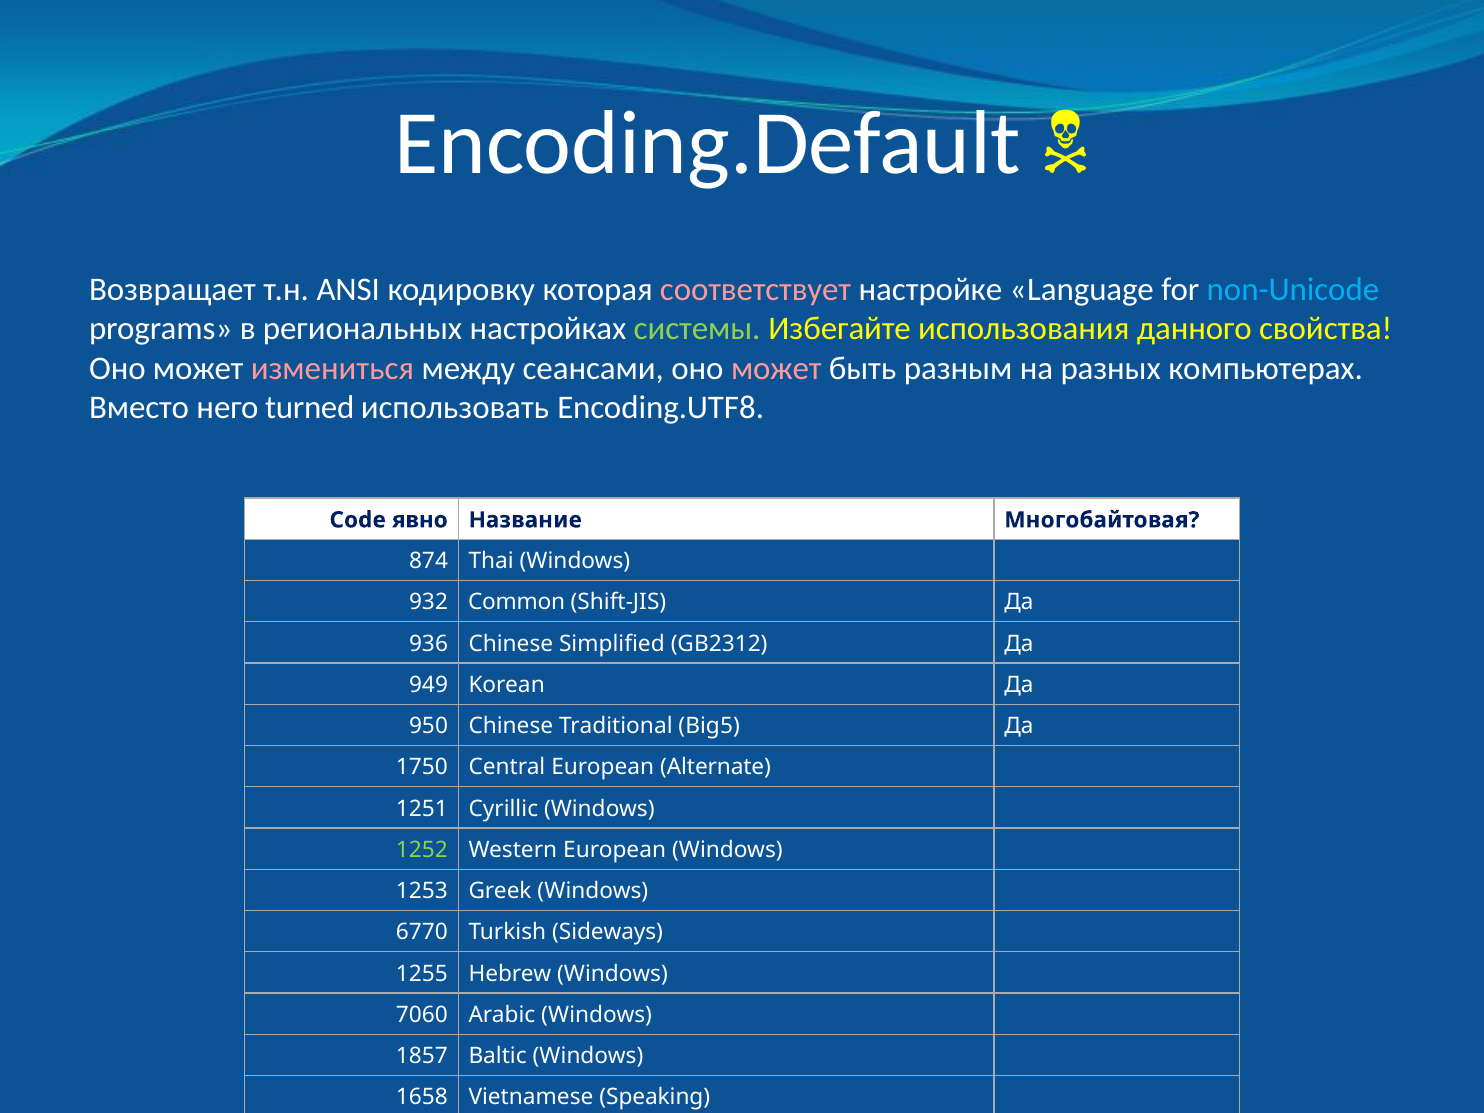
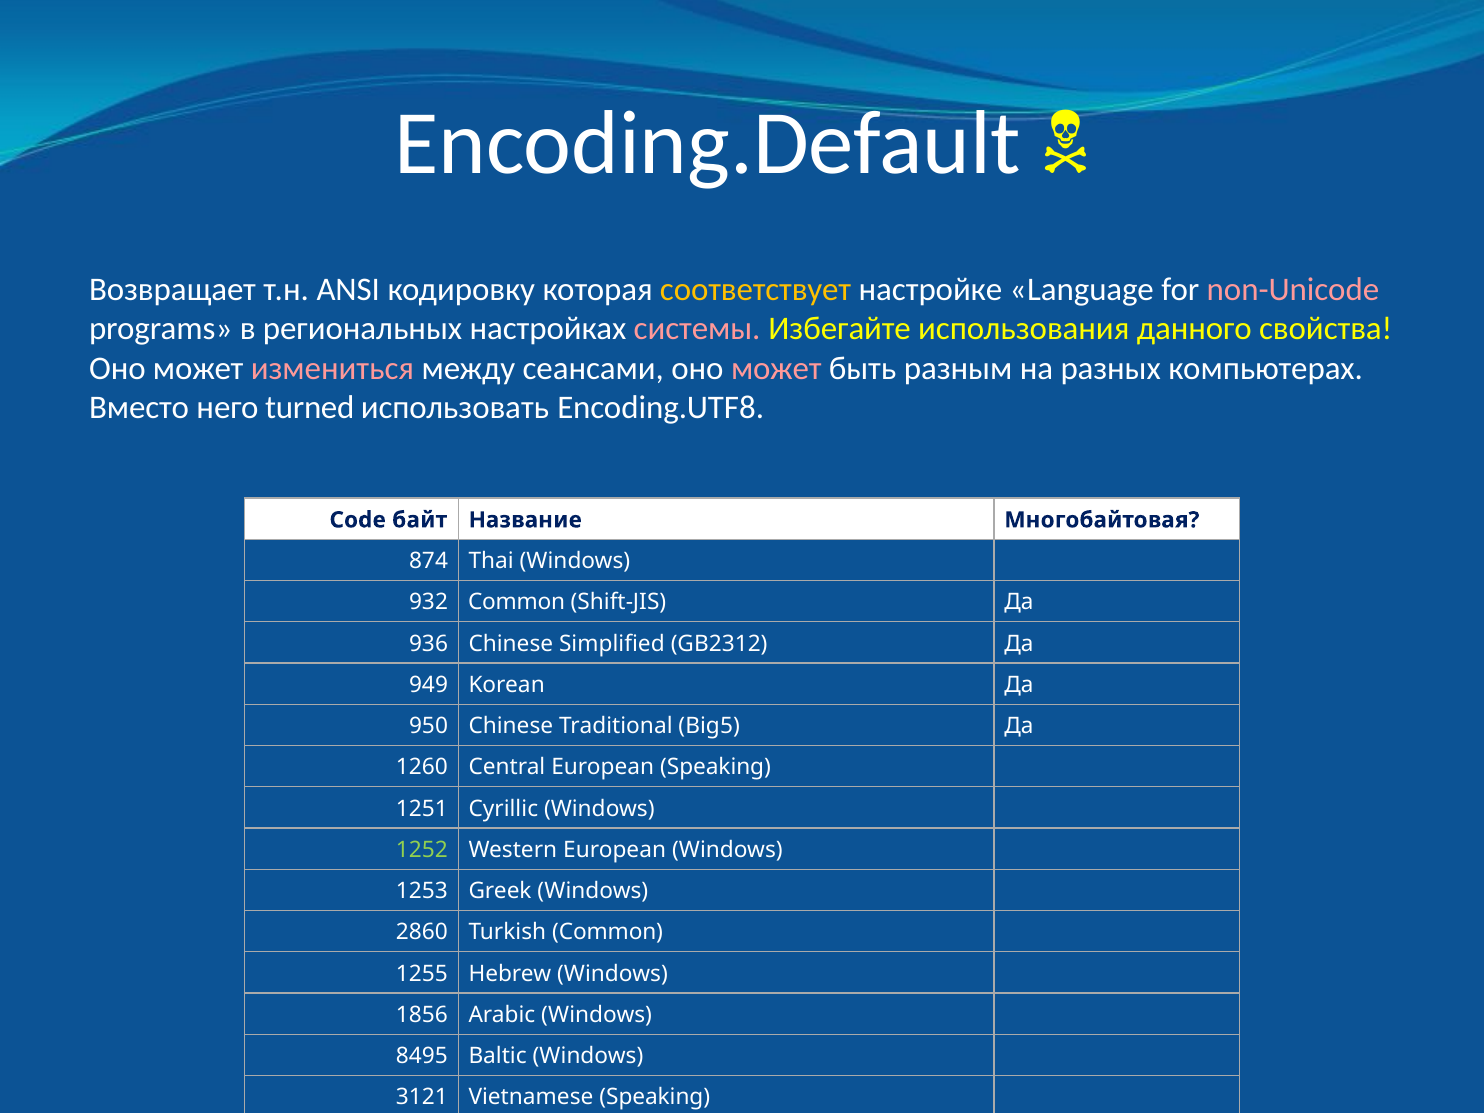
соответствует colour: pink -> yellow
non-Unicode colour: light blue -> pink
системы colour: light green -> pink
явно: явно -> байт
1750: 1750 -> 1260
European Alternate: Alternate -> Speaking
6770: 6770 -> 2860
Turkish Sideways: Sideways -> Common
7060: 7060 -> 1856
1857: 1857 -> 8495
1658: 1658 -> 3121
